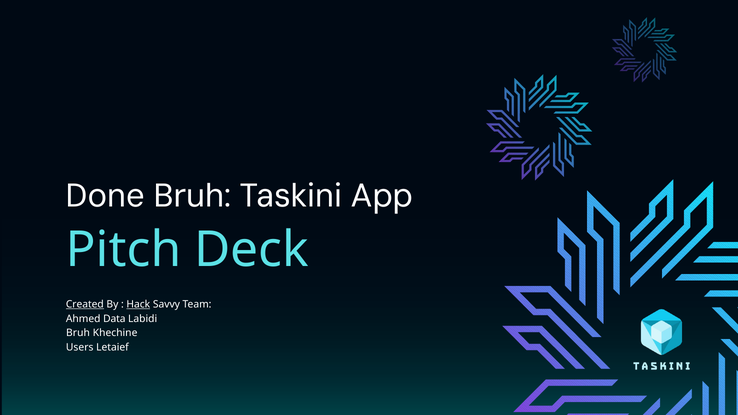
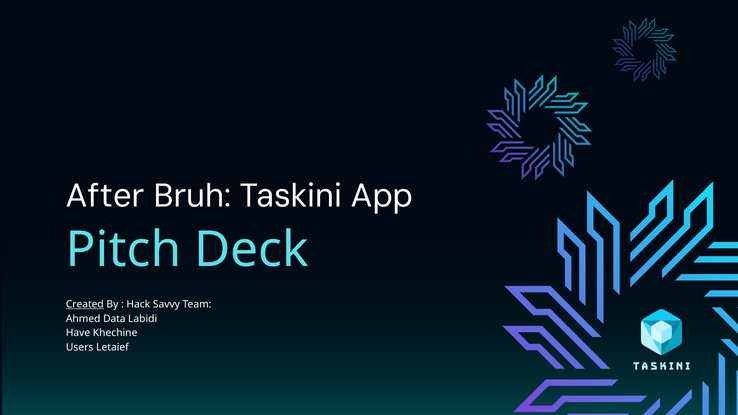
Done: Done -> After
Hack underline: present -> none
Bruh at (78, 333): Bruh -> Have
